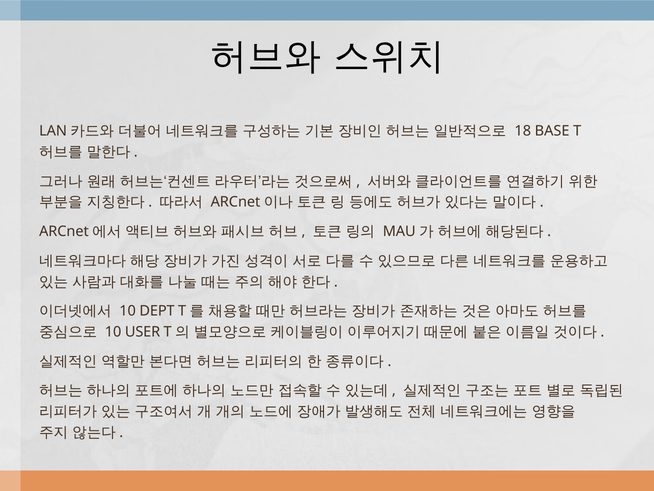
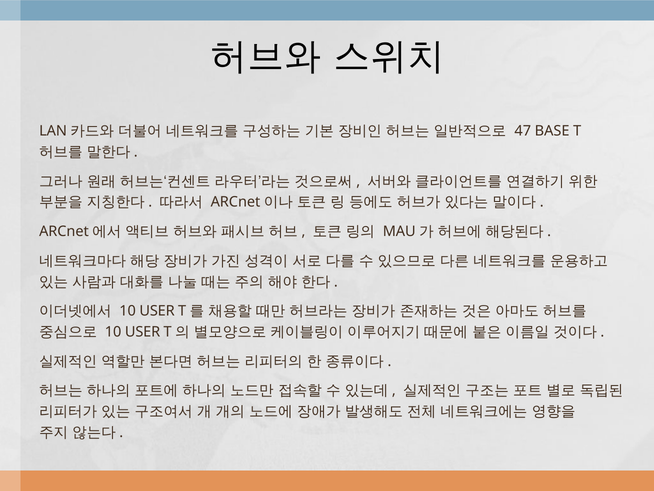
18: 18 -> 47
DEPT at (157, 311): DEPT -> USER
